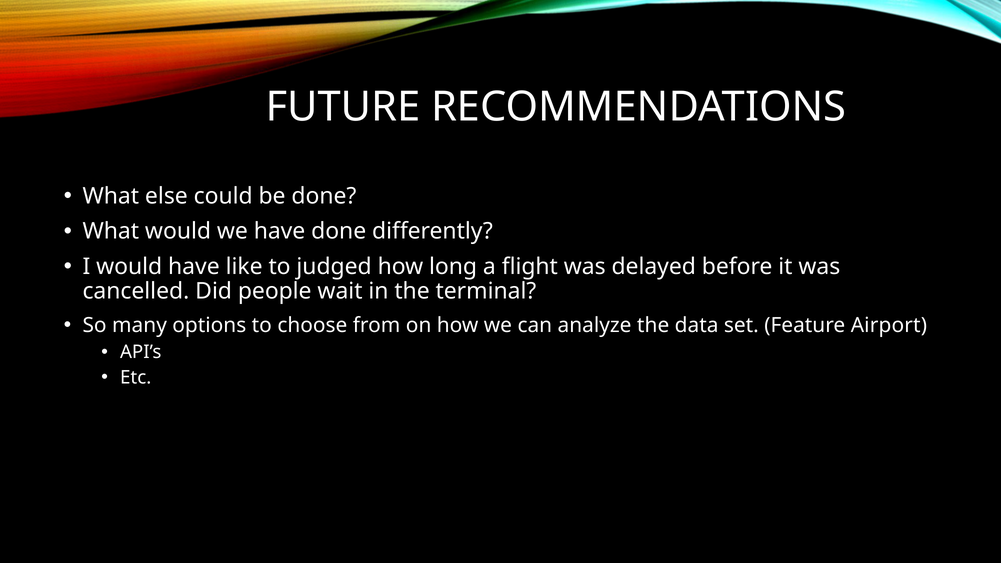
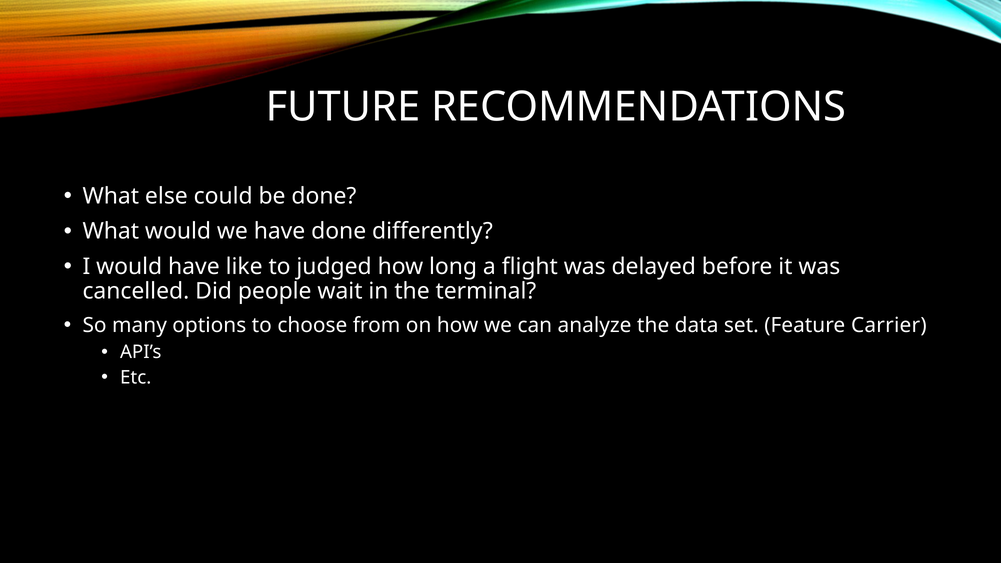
Airport: Airport -> Carrier
